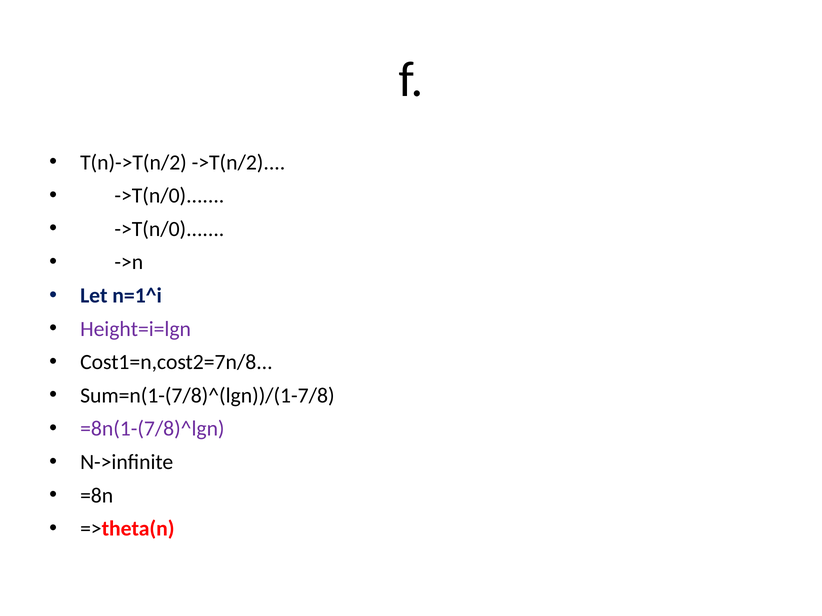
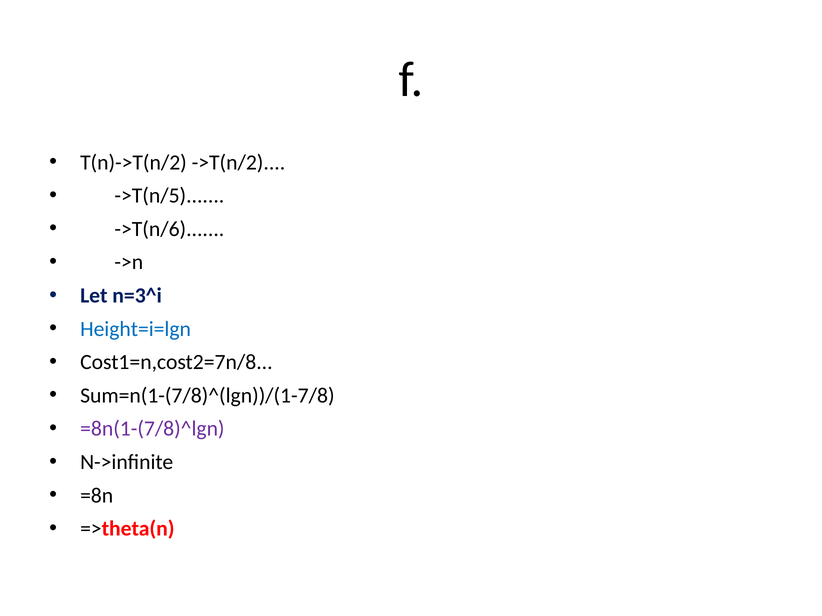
->T(n/0 at (169, 196): ->T(n/0 -> ->T(n/5
->T(n/0 at (169, 229): ->T(n/0 -> ->T(n/6
n=1^i: n=1^i -> n=3^i
Height=i=lgn colour: purple -> blue
